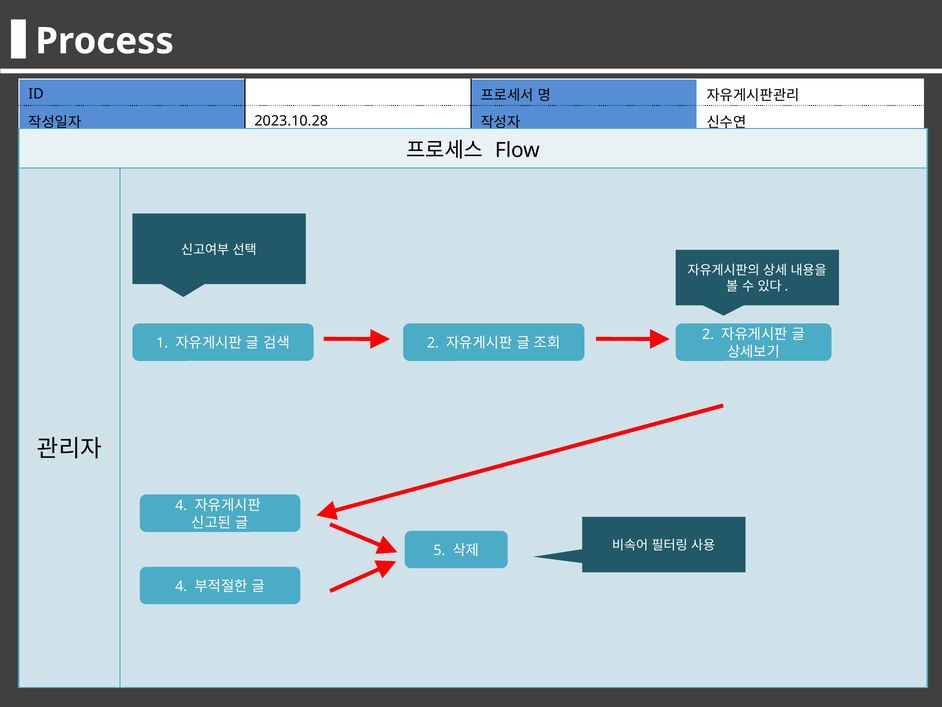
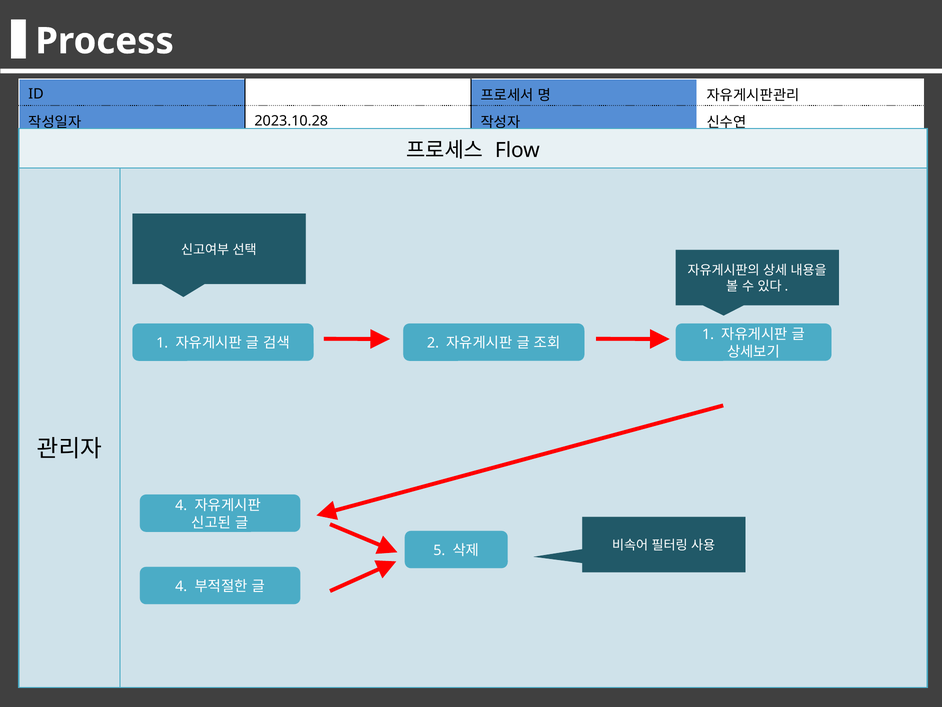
2 at (708, 334): 2 -> 1
